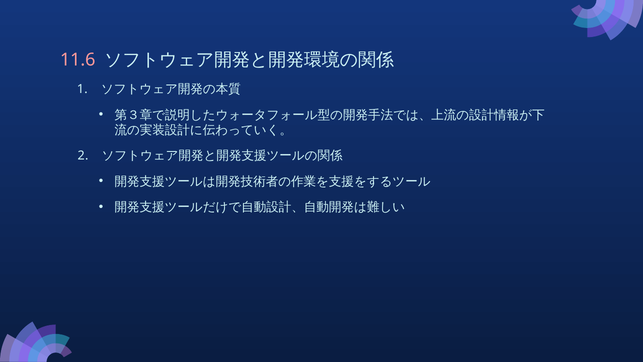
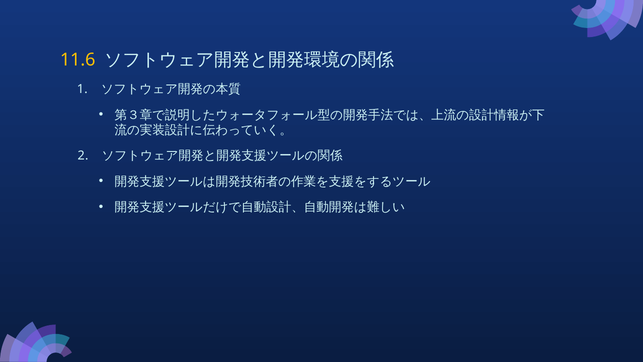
11.6 colour: pink -> yellow
